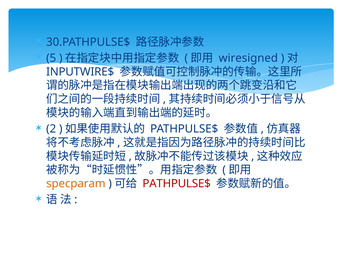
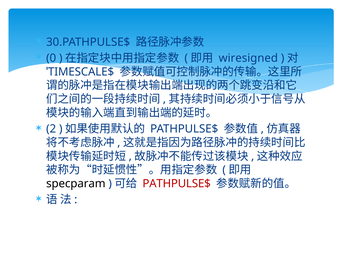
5: 5 -> 0
INPUTWIRE$: INPUTWIRE$ -> ˈTIMESCALE$
specparam colour: orange -> black
